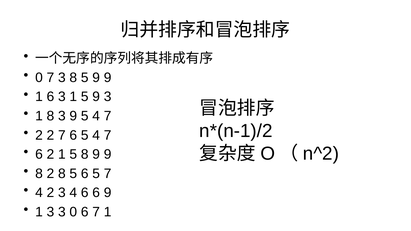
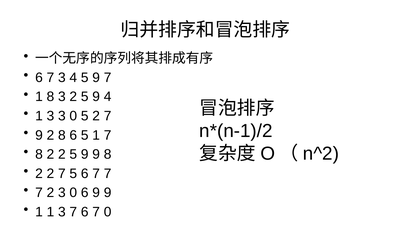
0 at (39, 78): 0 -> 6
3 8: 8 -> 4
5 9 9: 9 -> 7
1 6: 6 -> 8
3 1: 1 -> 2
9 3: 3 -> 4
8 at (50, 116): 8 -> 3
9 at (73, 116): 9 -> 0
4 at (96, 116): 4 -> 2
2 at (39, 135): 2 -> 9
2 7: 7 -> 8
6 5 4: 4 -> 1
6 at (39, 154): 6 -> 8
1 at (62, 154): 1 -> 2
8 at (85, 154): 8 -> 9
9 at (108, 154): 9 -> 8
8 at (39, 174): 8 -> 2
8 at (62, 174): 8 -> 7
5 6 5: 5 -> 7
4 at (39, 193): 4 -> 7
2 3 4: 4 -> 0
6 6: 6 -> 9
1 3: 3 -> 1
3 0: 0 -> 7
7 1: 1 -> 0
